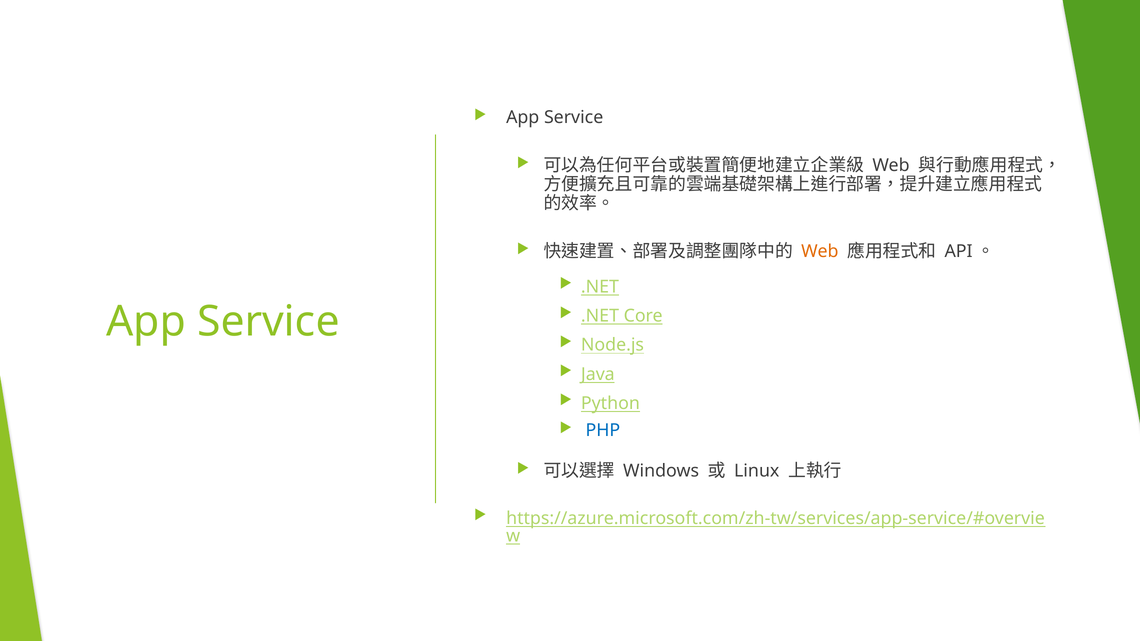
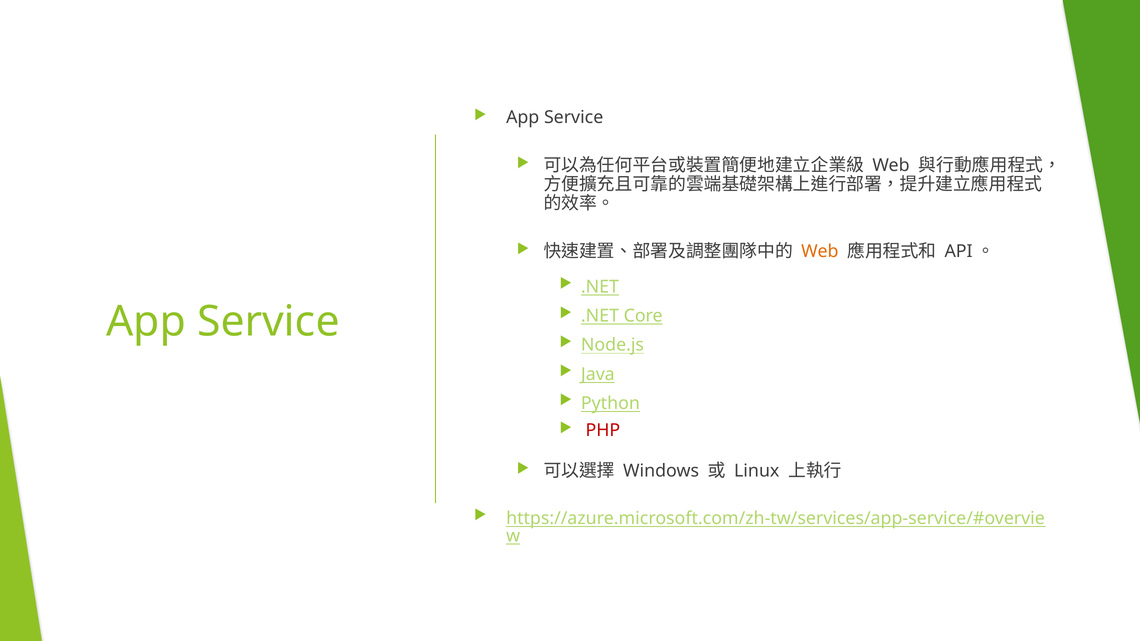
PHP colour: blue -> red
